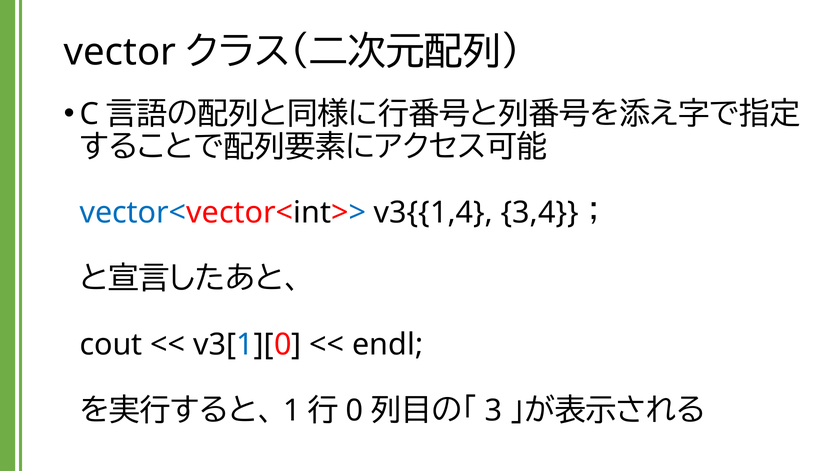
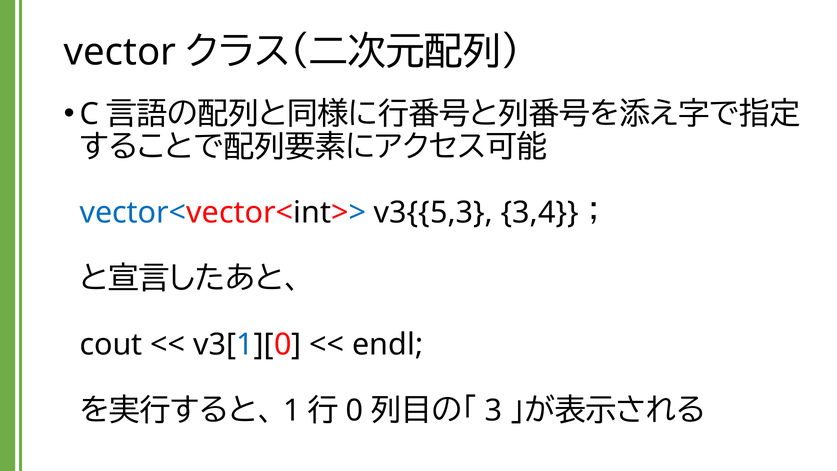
v3{{1,4: v3{{1,4 -> v3{{5,3
